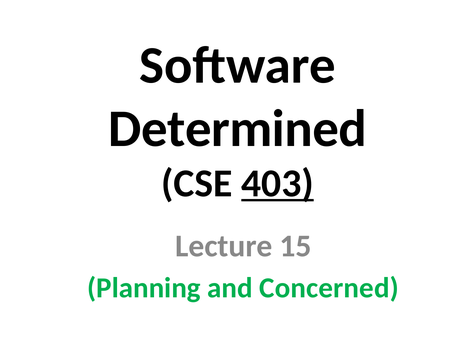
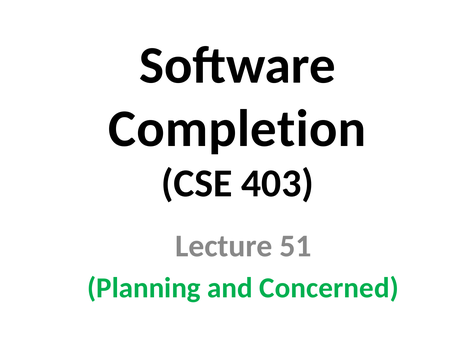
Determined: Determined -> Completion
403 underline: present -> none
15: 15 -> 51
